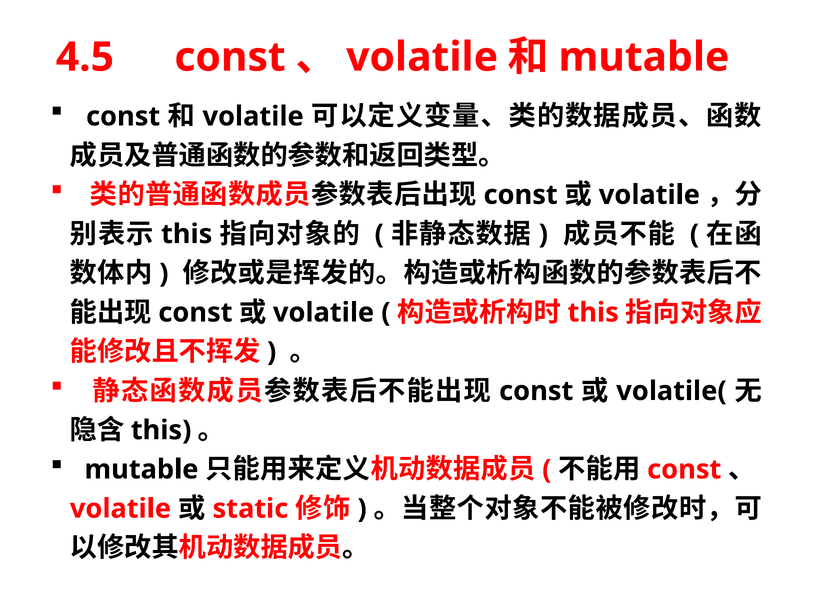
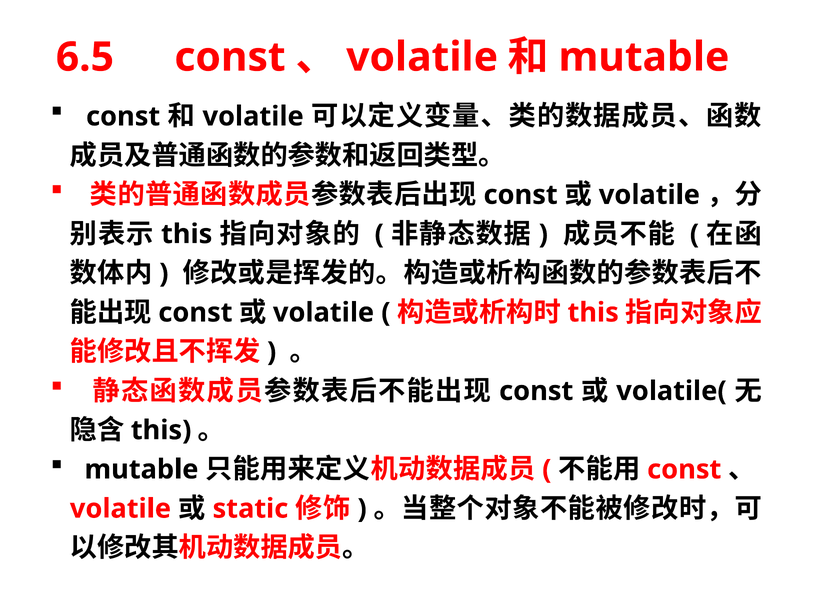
4.5: 4.5 -> 6.5
